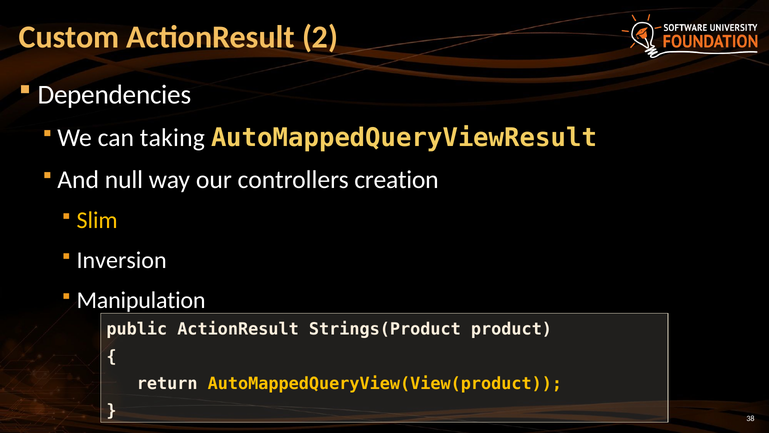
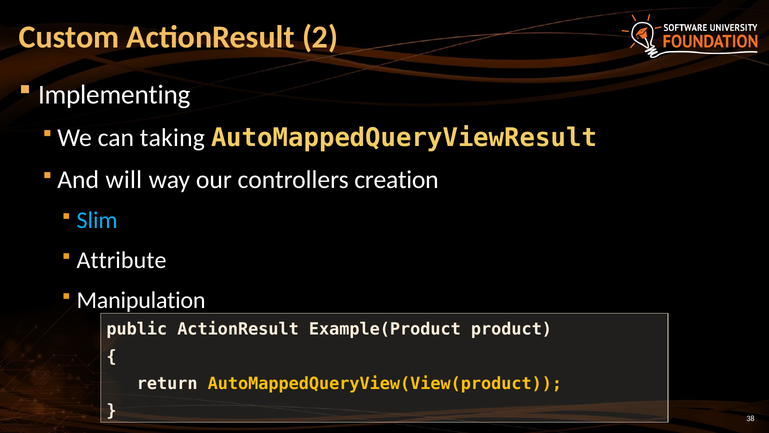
Dependencies: Dependencies -> Implementing
null: null -> will
Slim colour: yellow -> light blue
Inversion: Inversion -> Attribute
Strings(Product: Strings(Product -> Example(Product
